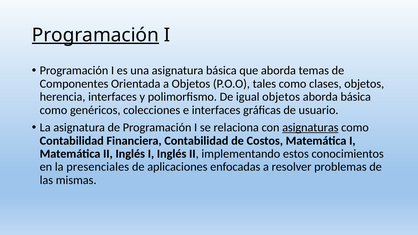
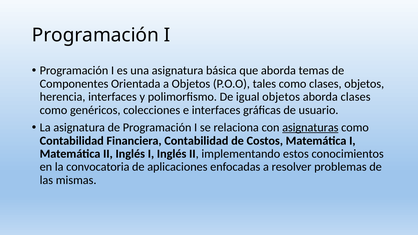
Programación at (95, 35) underline: present -> none
aborda básica: básica -> clases
presenciales: presenciales -> convocatoria
